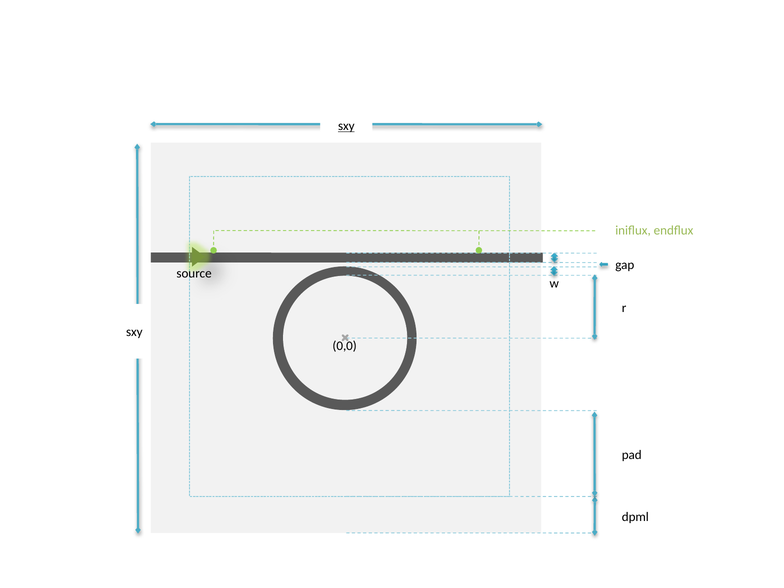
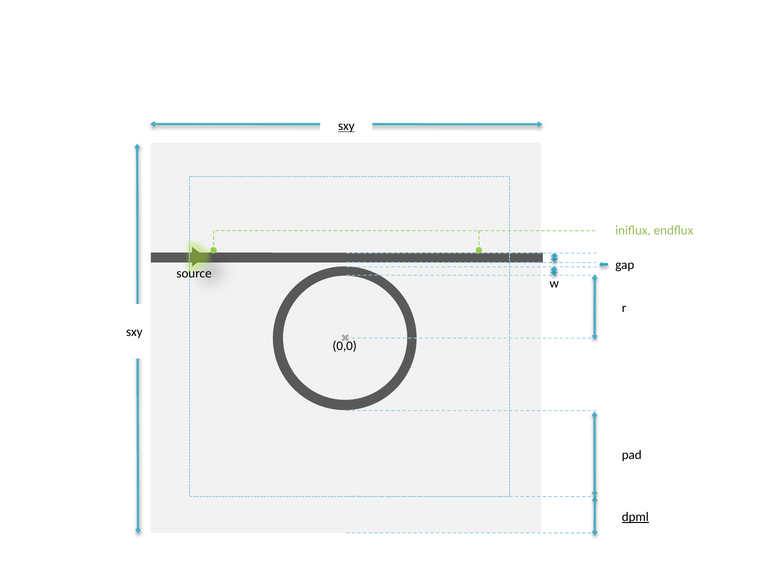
dpml underline: none -> present
